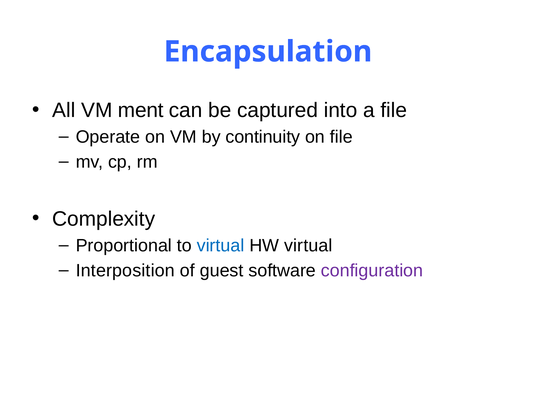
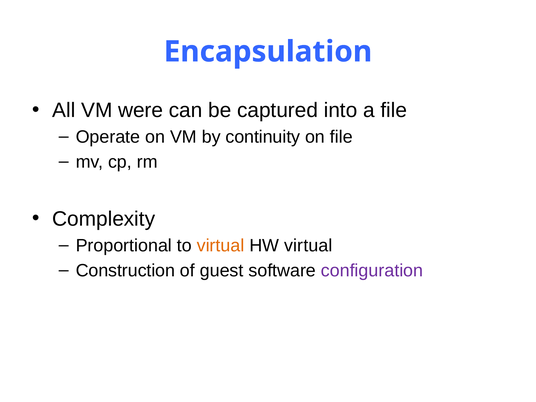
ment: ment -> were
virtual at (221, 245) colour: blue -> orange
Interposition: Interposition -> Construction
